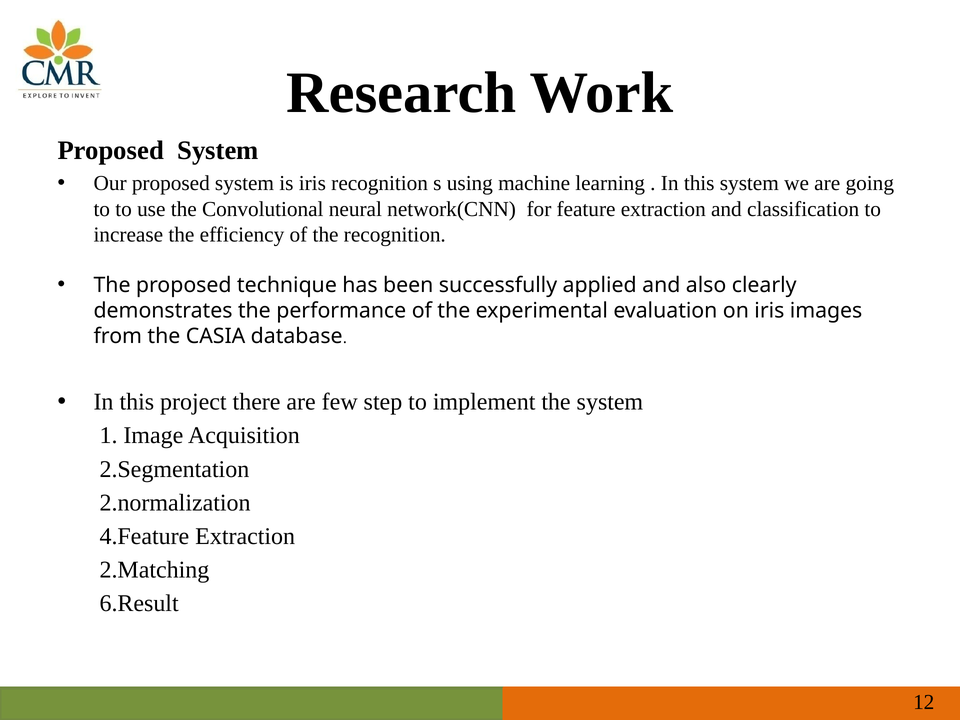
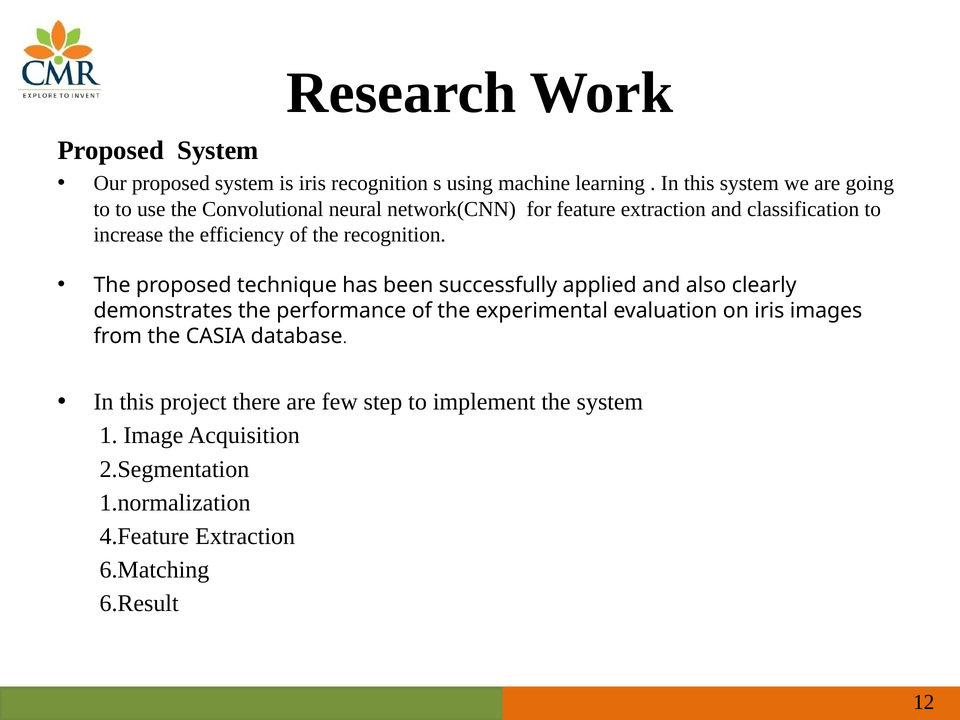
2.normalization: 2.normalization -> 1.normalization
2.Matching: 2.Matching -> 6.Matching
